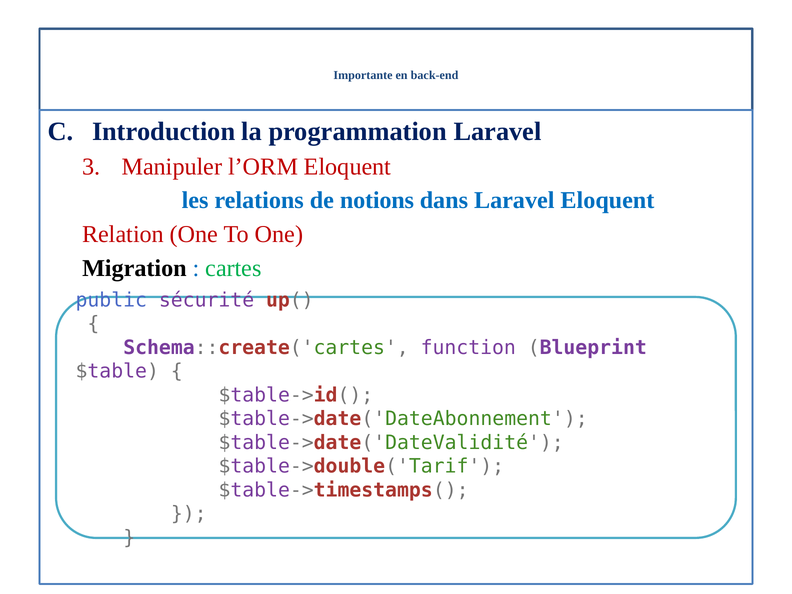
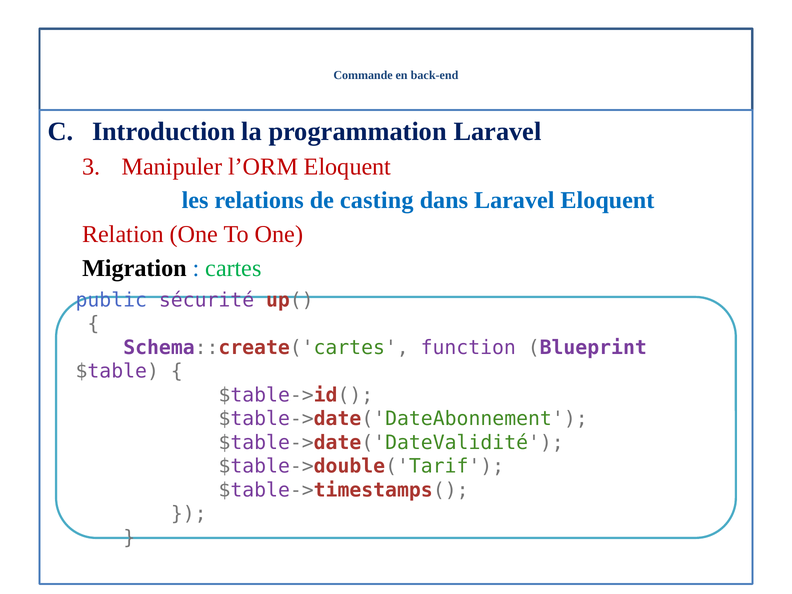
Importante: Importante -> Commande
notions: notions -> casting
